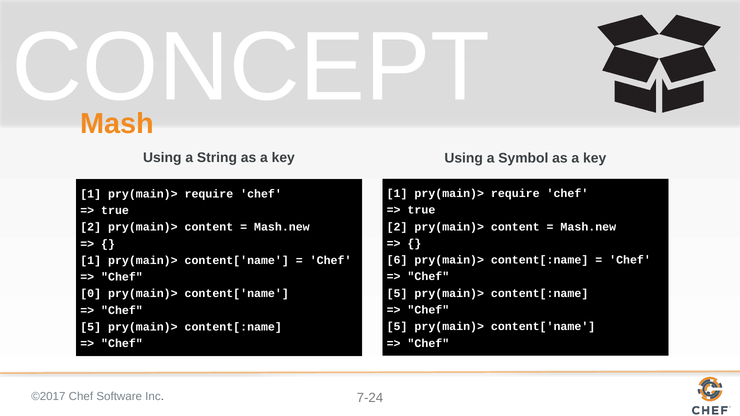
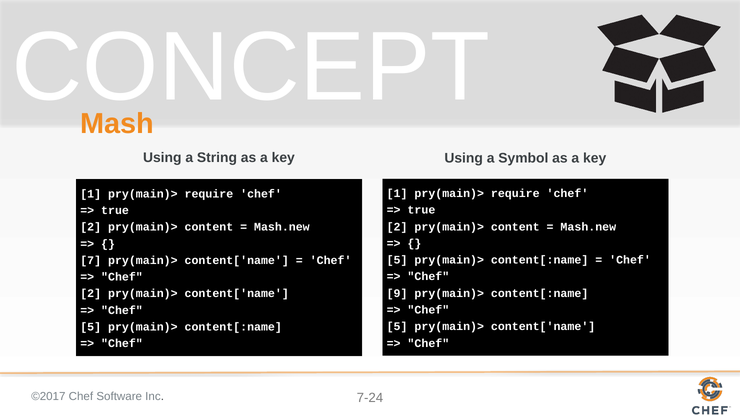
6 at (397, 260): 6 -> 5
1 at (91, 260): 1 -> 7
5 at (397, 293): 5 -> 9
0 at (91, 294): 0 -> 2
